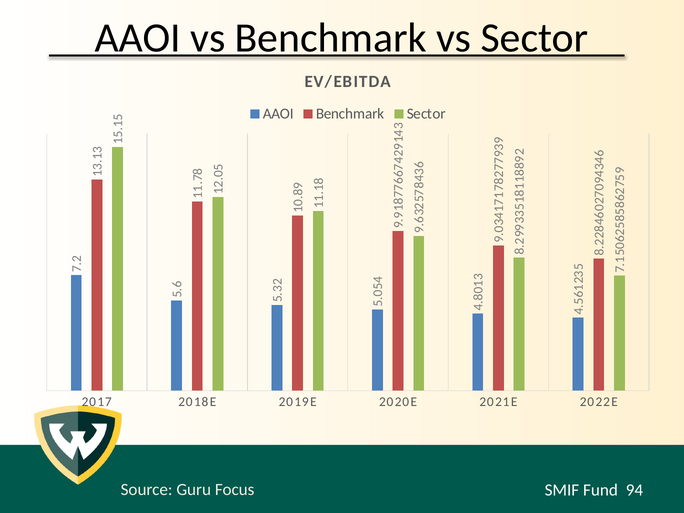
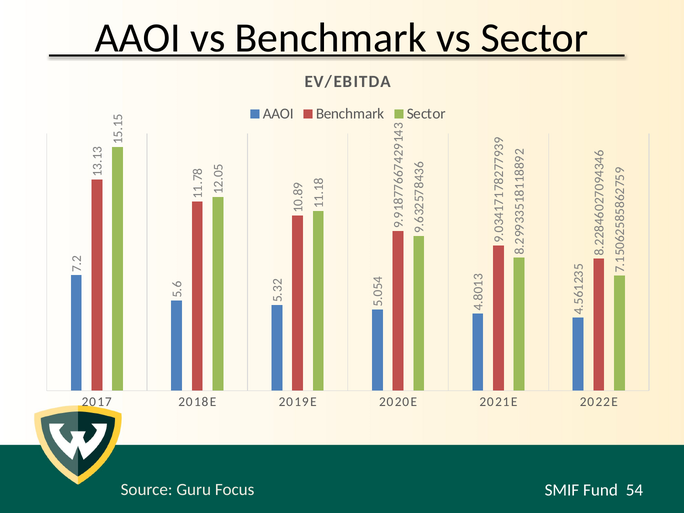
94: 94 -> 54
